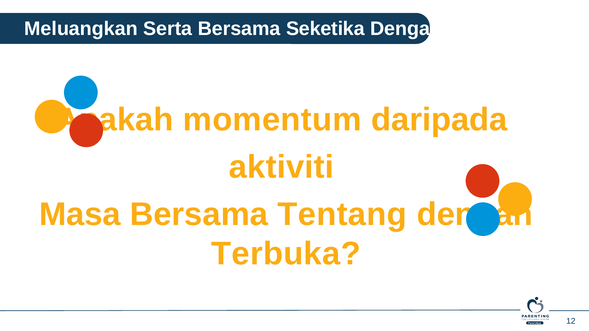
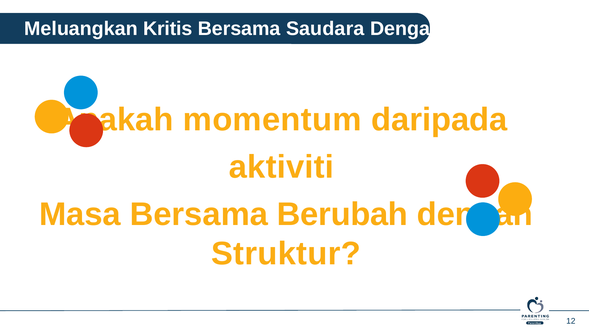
Serta: Serta -> Kritis
Seketika: Seketika -> Saudara
Tentang: Tentang -> Berubah
Terbuka: Terbuka -> Struktur
